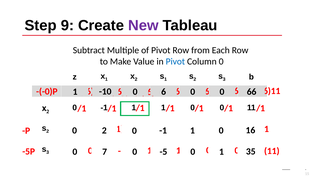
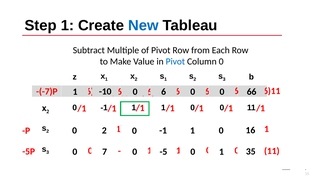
Step 9: 9 -> 1
New colour: purple -> blue
-(-0)P: -(-0)P -> -(-7)P
